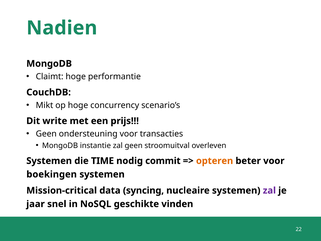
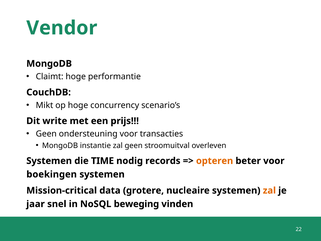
Nadien: Nadien -> Vendor
commit: commit -> records
syncing: syncing -> grotere
zal at (269, 190) colour: purple -> orange
geschikte: geschikte -> beweging
